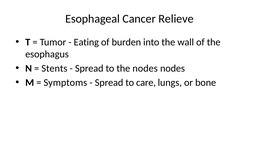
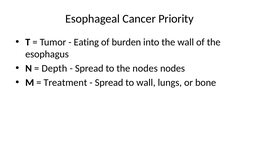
Relieve: Relieve -> Priority
Stents: Stents -> Depth
Symptoms: Symptoms -> Treatment
to care: care -> wall
